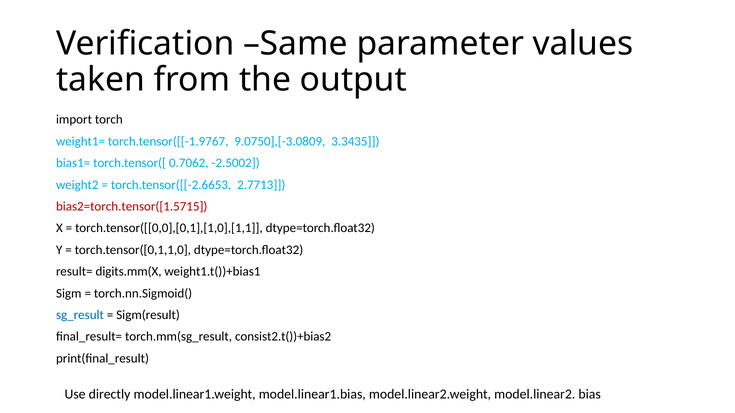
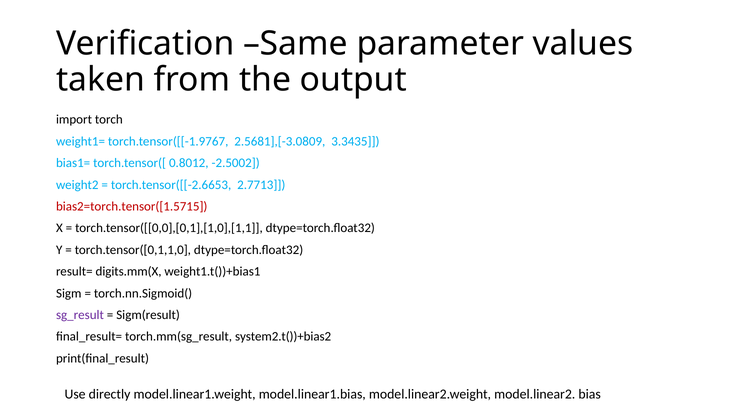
9.0750],[-3.0809: 9.0750],[-3.0809 -> 2.5681],[-3.0809
0.7062: 0.7062 -> 0.8012
sg_result colour: blue -> purple
consist2.t())+bias2: consist2.t())+bias2 -> system2.t())+bias2
